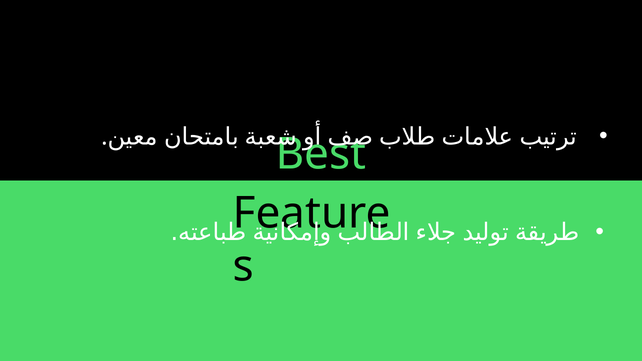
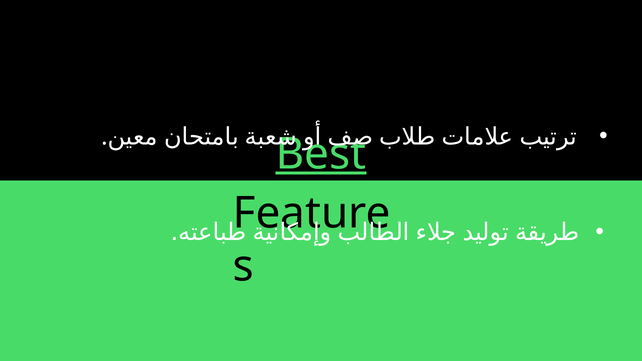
Best underline: none -> present
